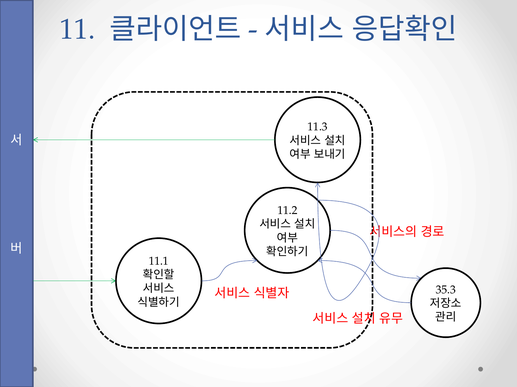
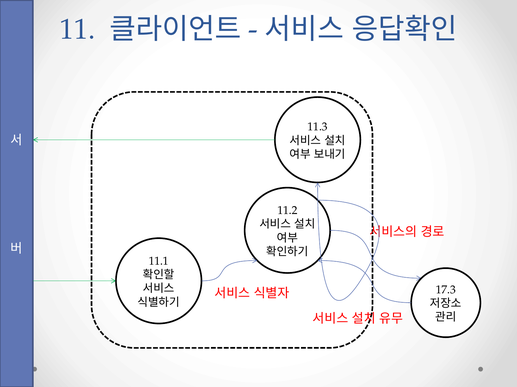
35.3: 35.3 -> 17.3
